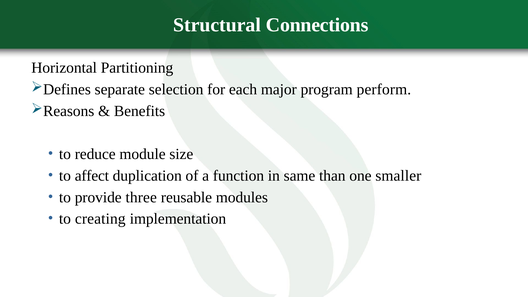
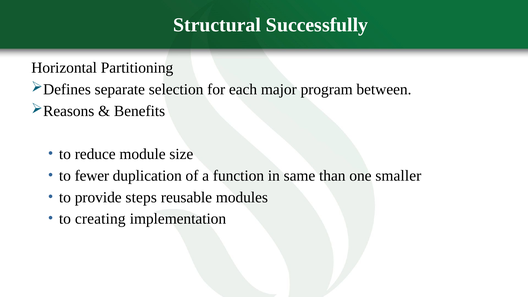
Connections: Connections -> Successfully
perform: perform -> between
affect: affect -> fewer
three: three -> steps
